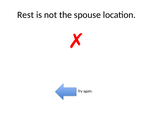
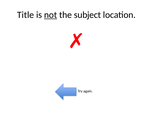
Rest: Rest -> Title
not underline: none -> present
spouse: spouse -> subject
